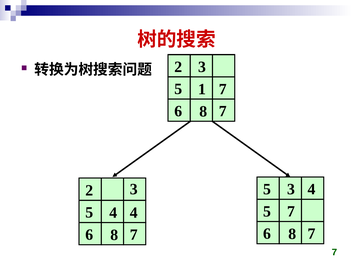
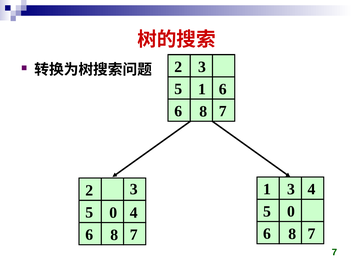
1 7: 7 -> 6
5 at (267, 189): 5 -> 1
7 at (291, 211): 7 -> 0
4 at (113, 212): 4 -> 0
